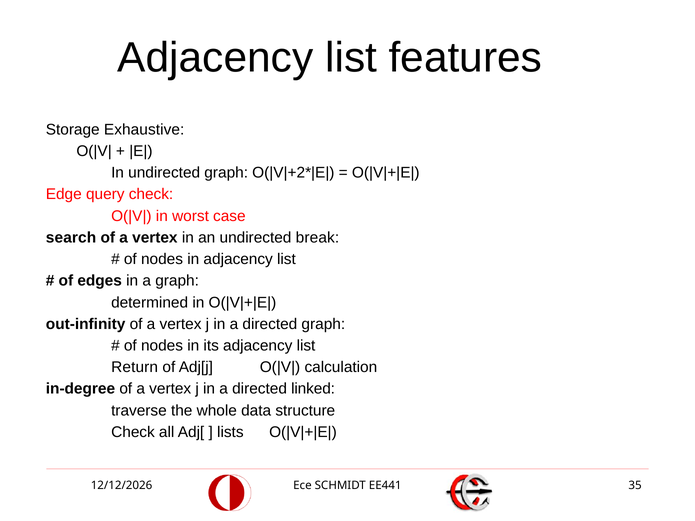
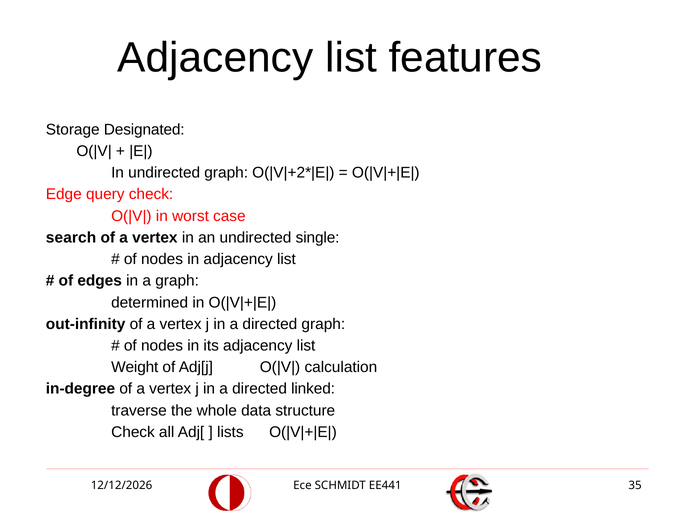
Exhaustive: Exhaustive -> Designated
break: break -> single
Return: Return -> Weight
